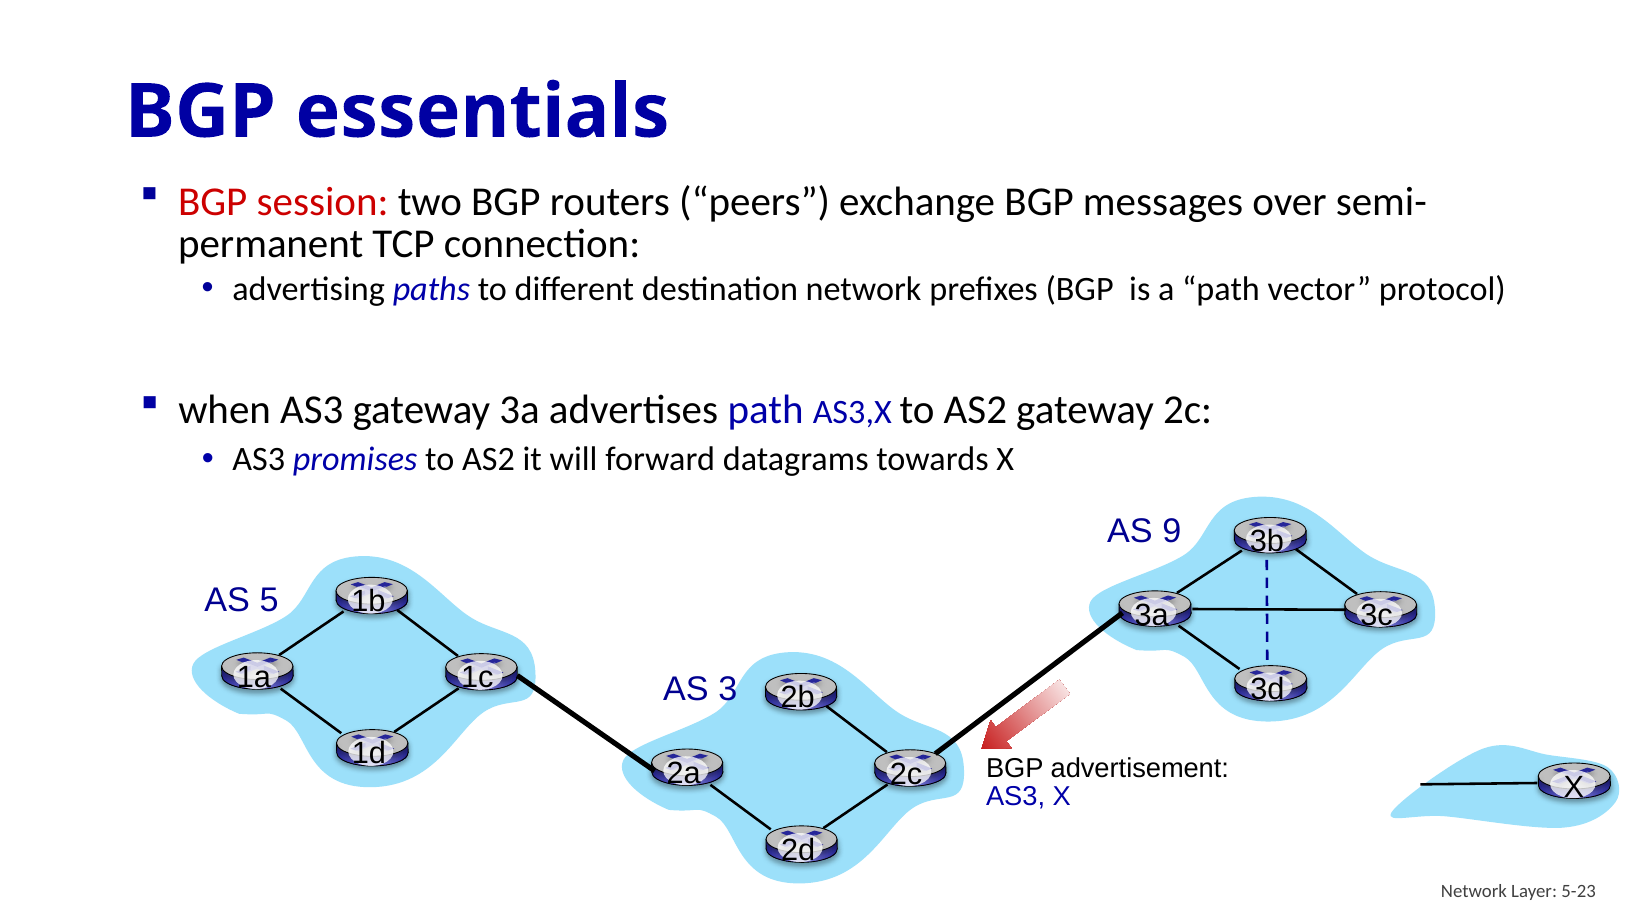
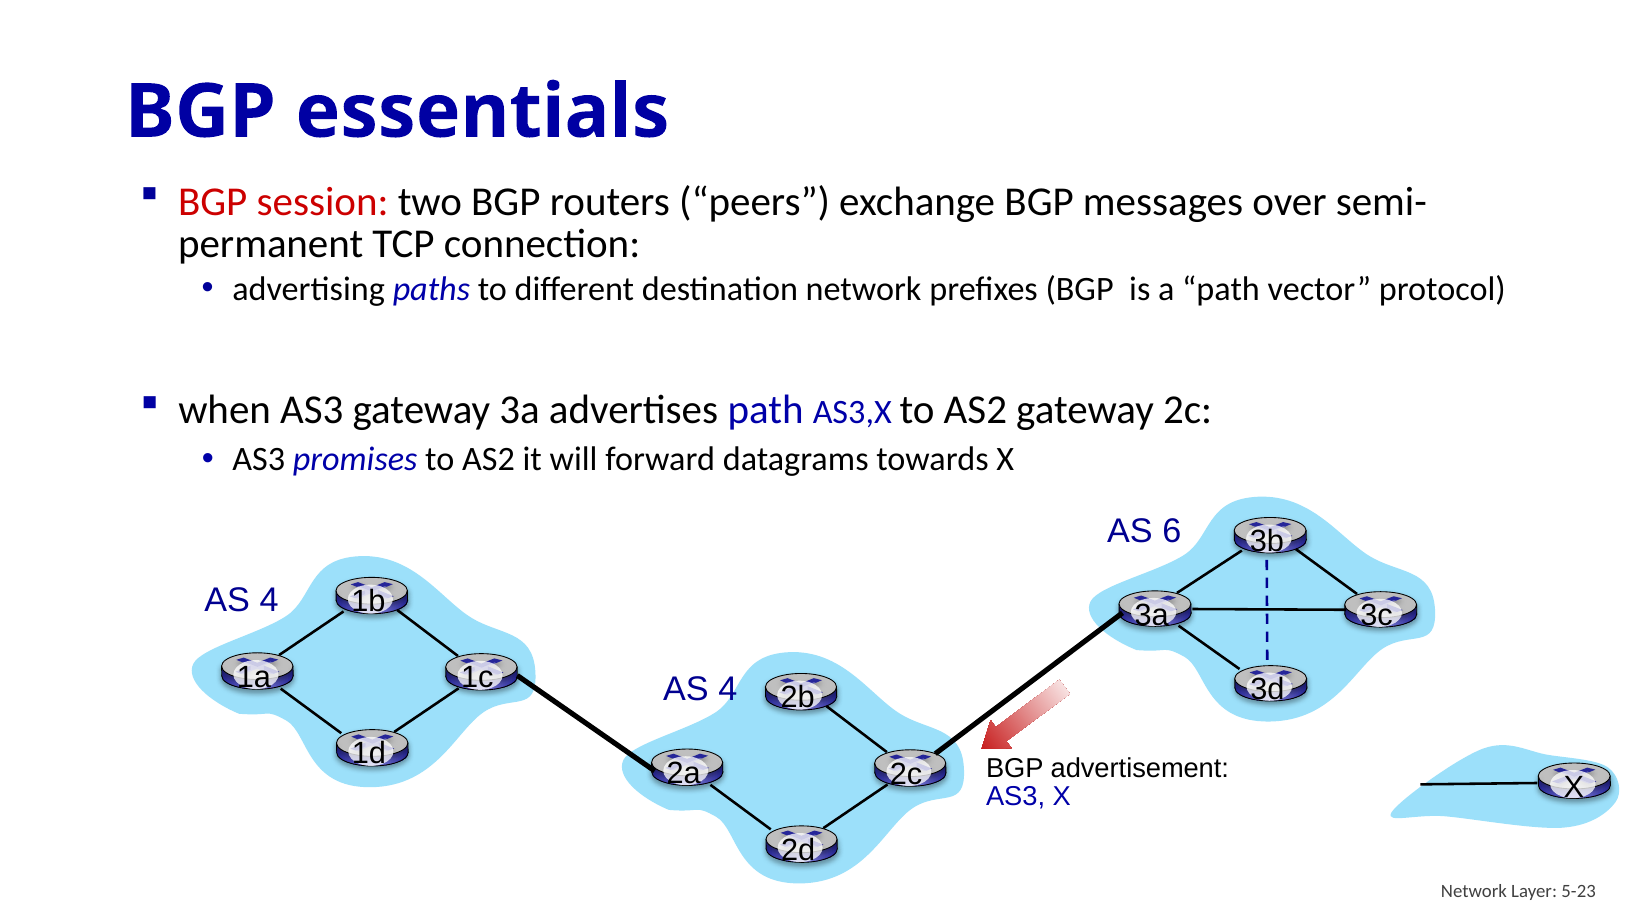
9: 9 -> 6
5 at (269, 600): 5 -> 4
3 at (728, 689): 3 -> 4
